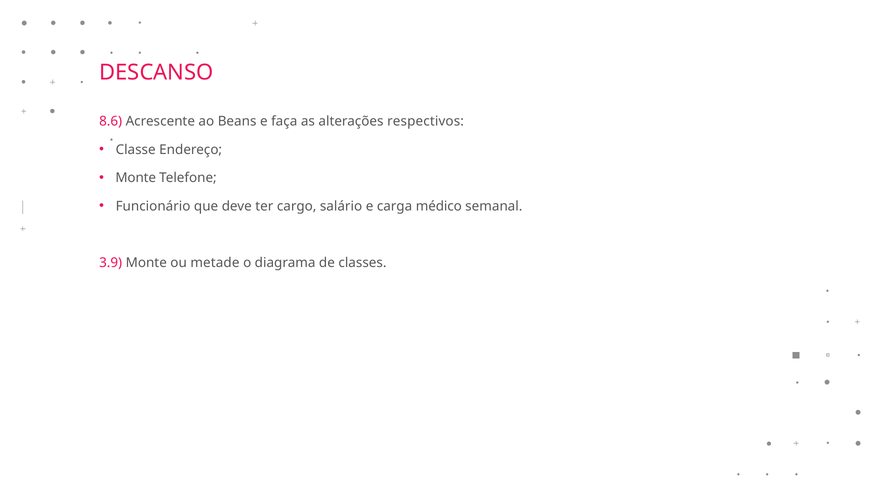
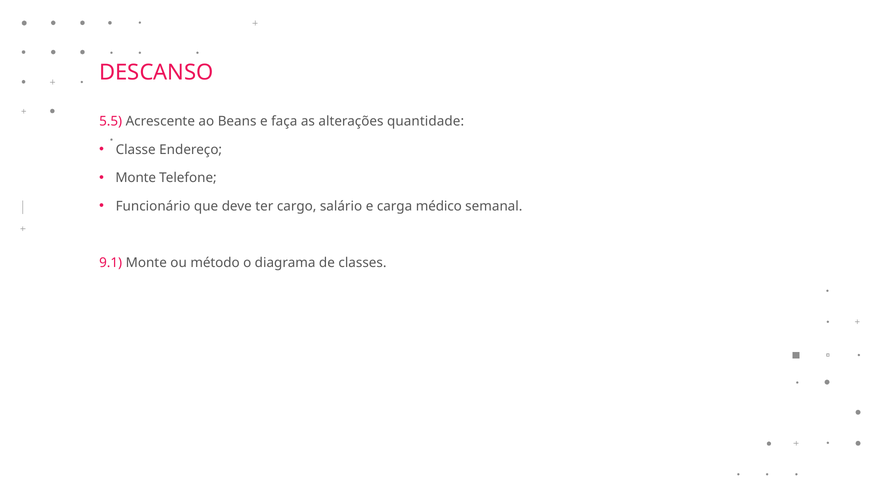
8.6: 8.6 -> 5.5
respectivos: respectivos -> quantidade
3.9: 3.9 -> 9.1
metade: metade -> método
